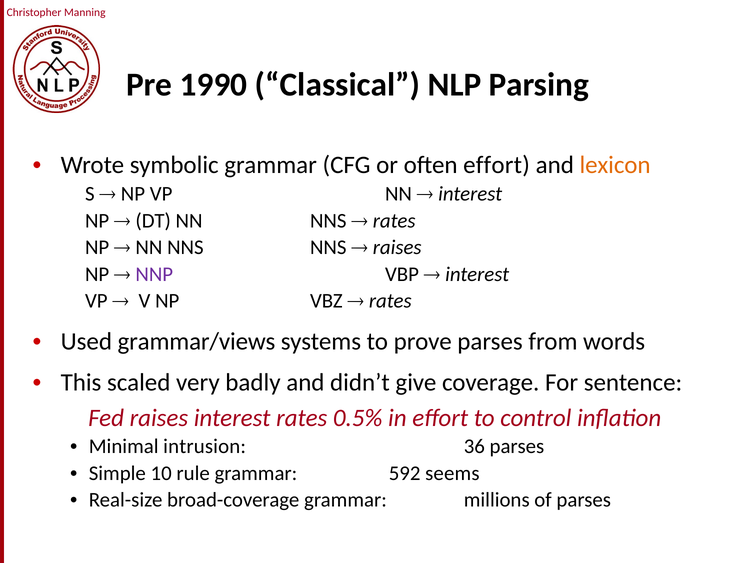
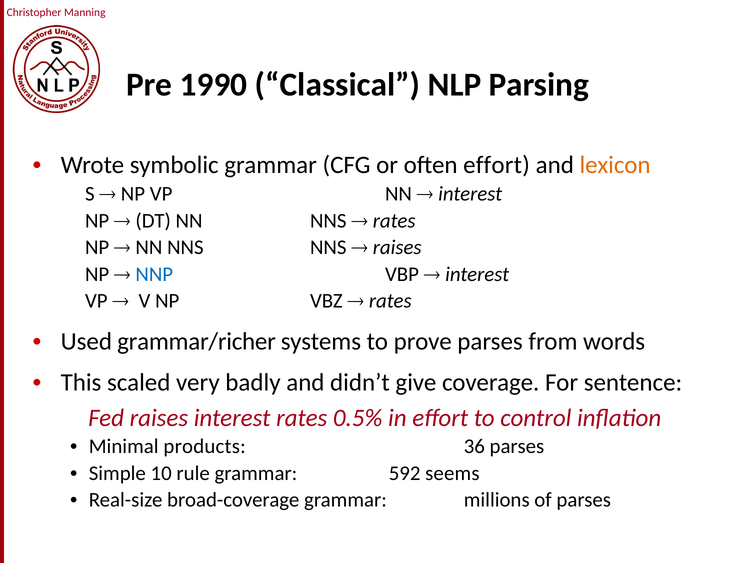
NNP colour: purple -> blue
grammar/views: grammar/views -> grammar/richer
intrusion: intrusion -> products
